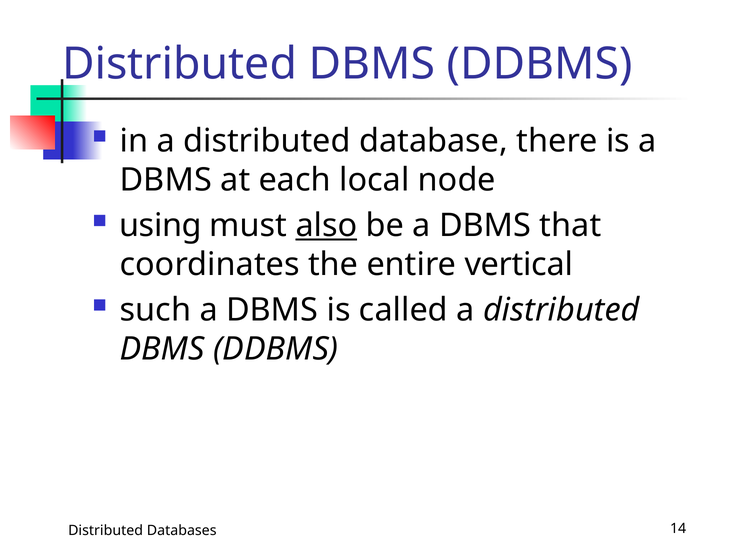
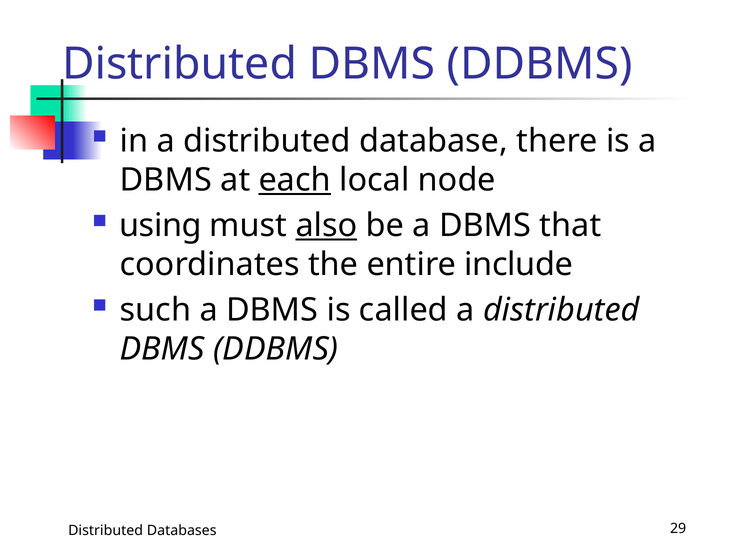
each underline: none -> present
vertical: vertical -> include
14: 14 -> 29
